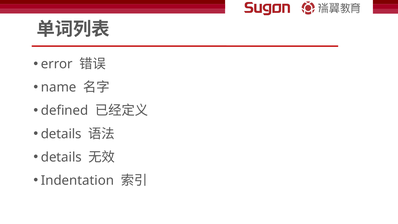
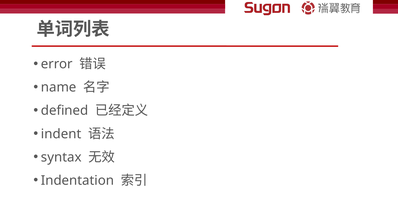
details at (61, 134): details -> indent
details at (61, 157): details -> syntax
